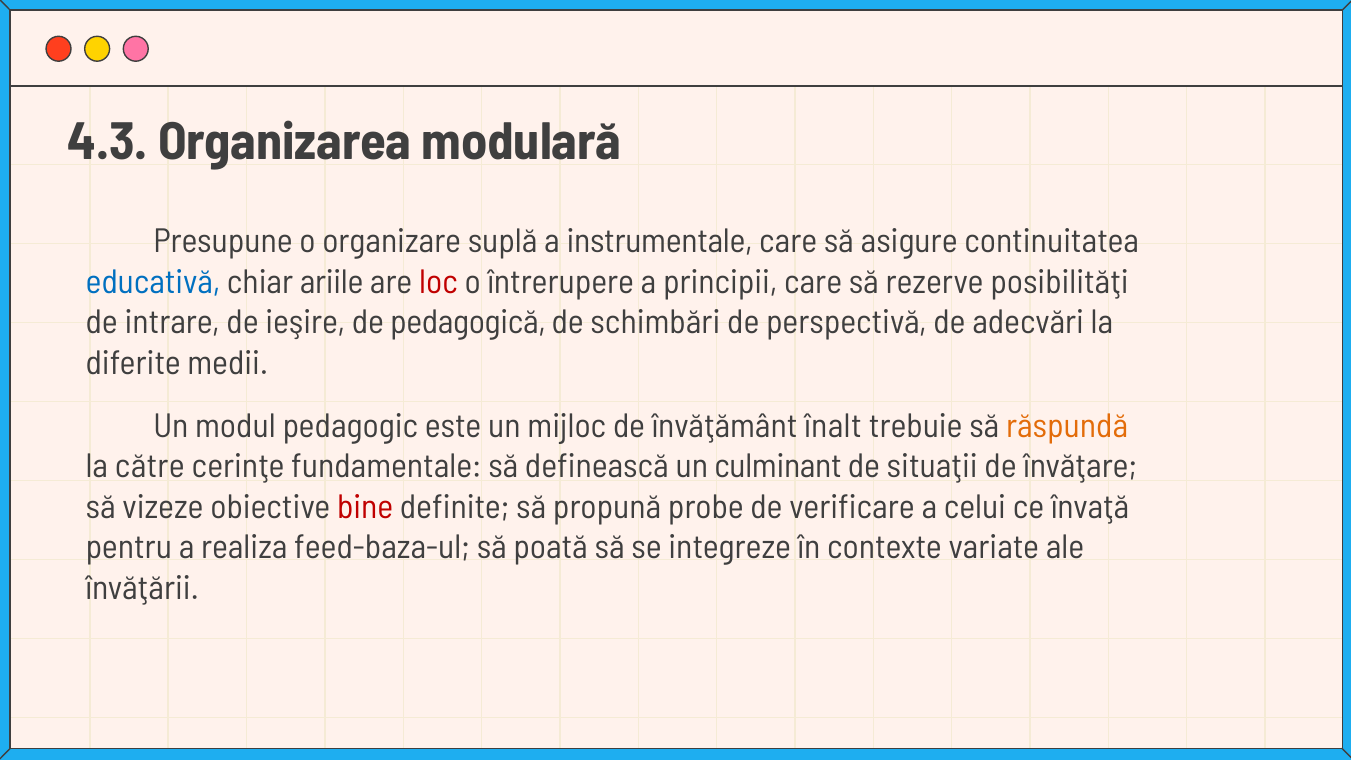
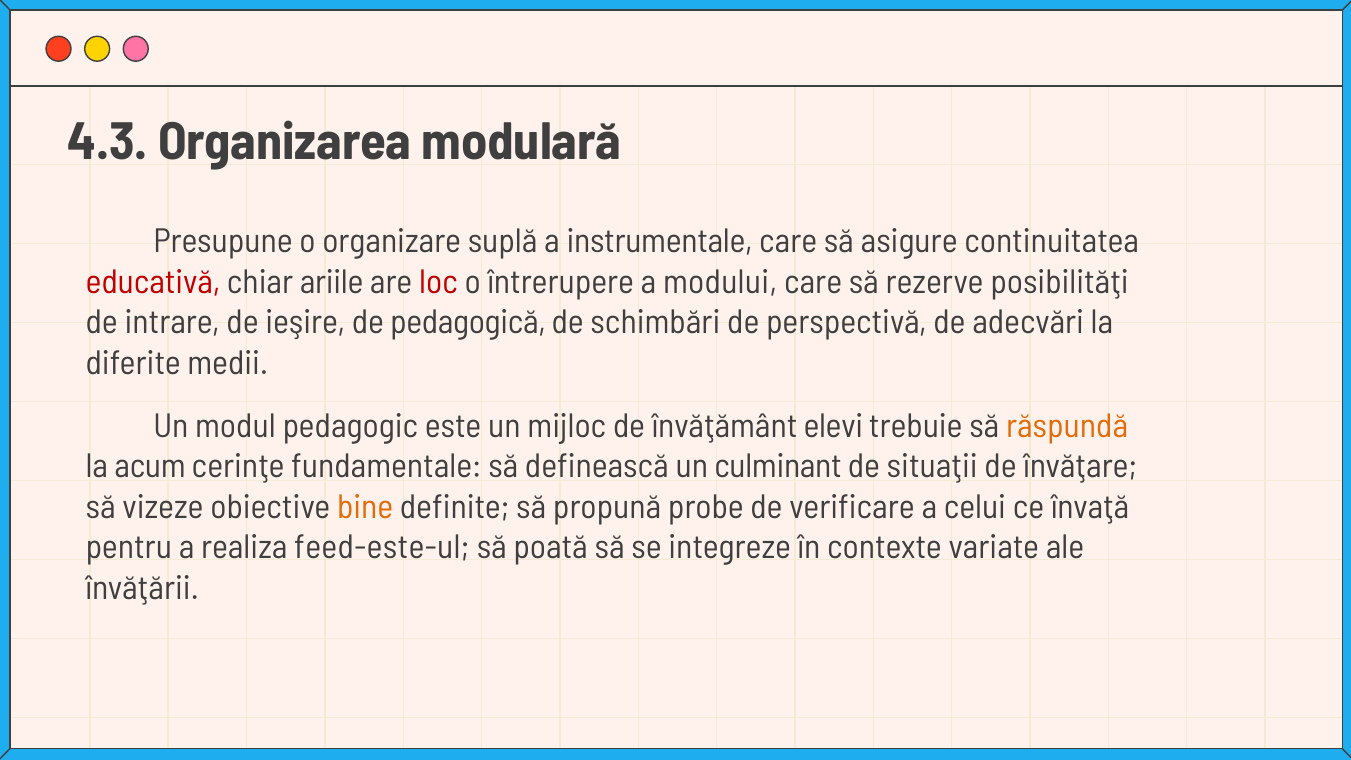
educativă colour: blue -> red
principii: principii -> modului
înalt: înalt -> elevi
către: către -> acum
bine colour: red -> orange
feed-baza-ul: feed-baza-ul -> feed-este-ul
